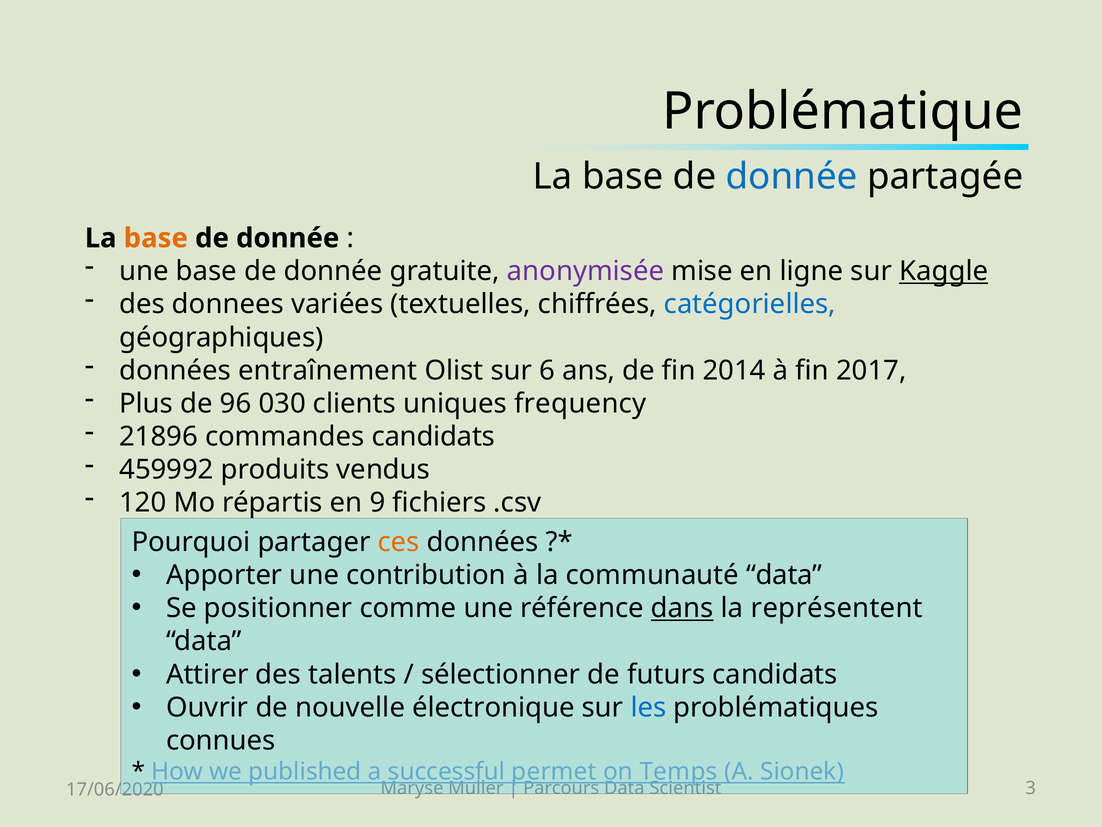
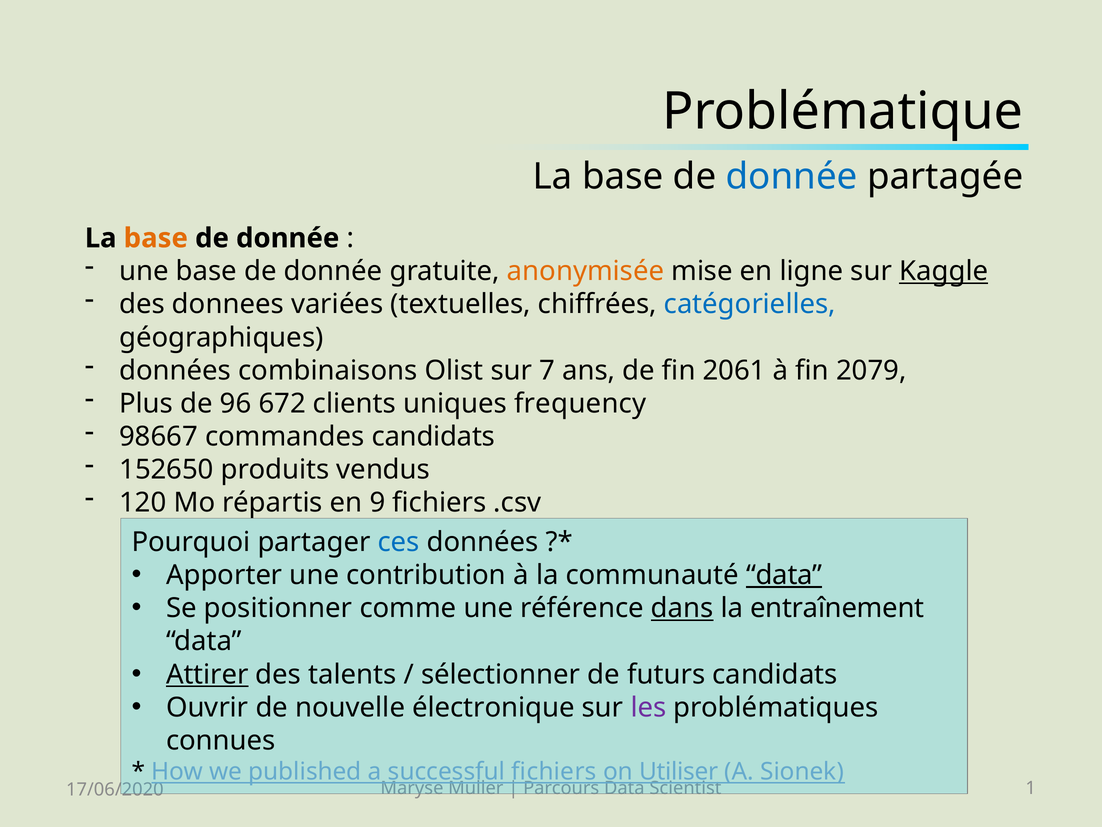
anonymisée colour: purple -> orange
entraînement: entraînement -> combinaisons
6: 6 -> 7
2014: 2014 -> 2061
2017: 2017 -> 2079
030: 030 -> 672
21896: 21896 -> 98667
459992: 459992 -> 152650
ces colour: orange -> blue
data at (784, 575) underline: none -> present
représentent: représentent -> entraînement
Attirer underline: none -> present
les colour: blue -> purple
successful permet: permet -> fichiers
Temps: Temps -> Utiliser
3: 3 -> 1
